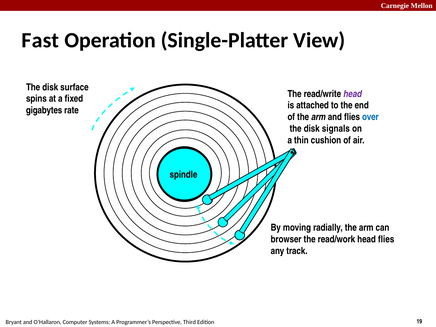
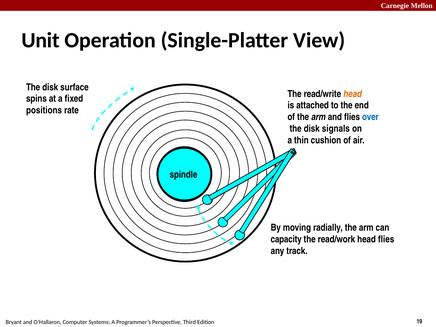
Fast: Fast -> Unit
head at (353, 94) colour: purple -> orange
gigabytes: gigabytes -> positions
browser: browser -> capacity
